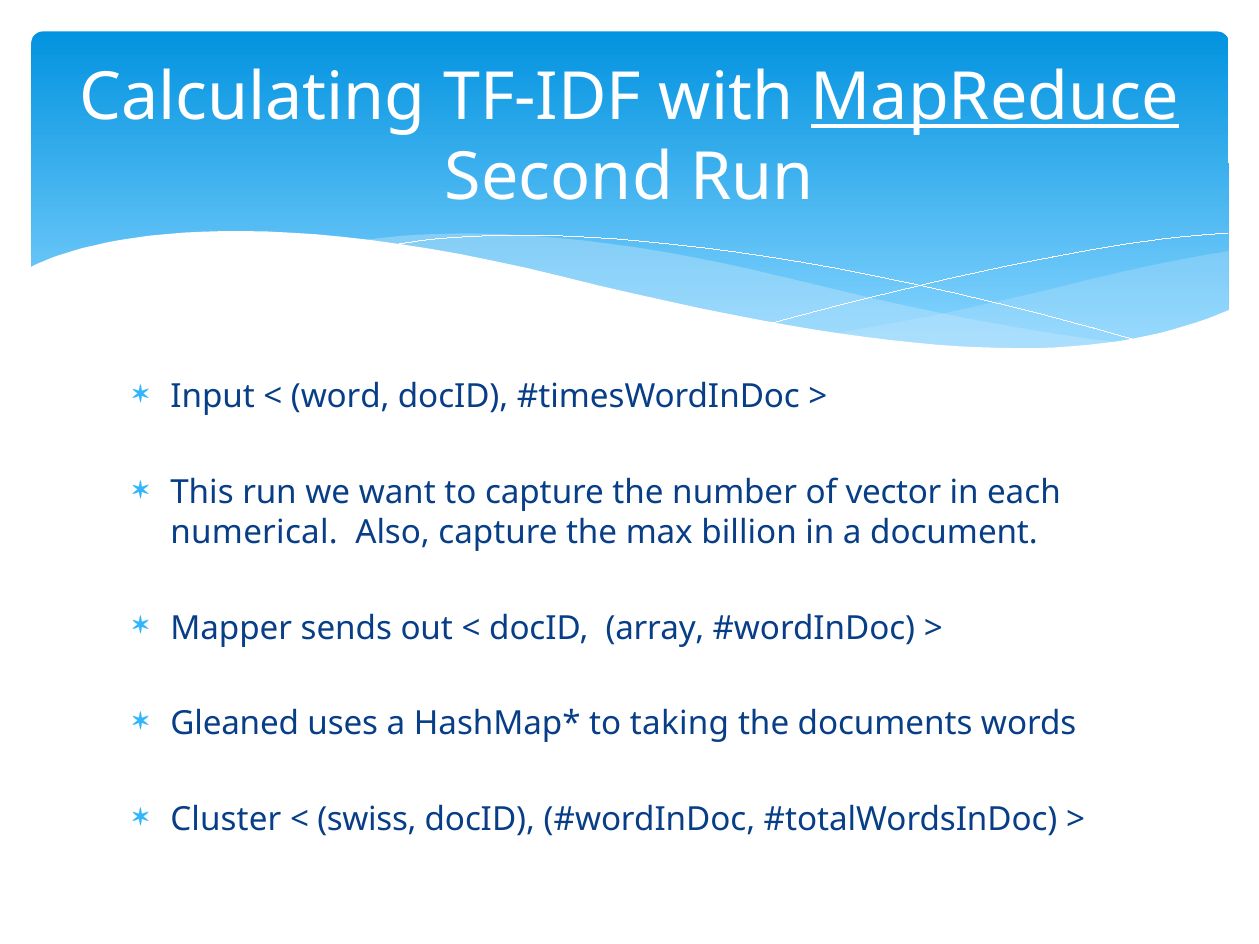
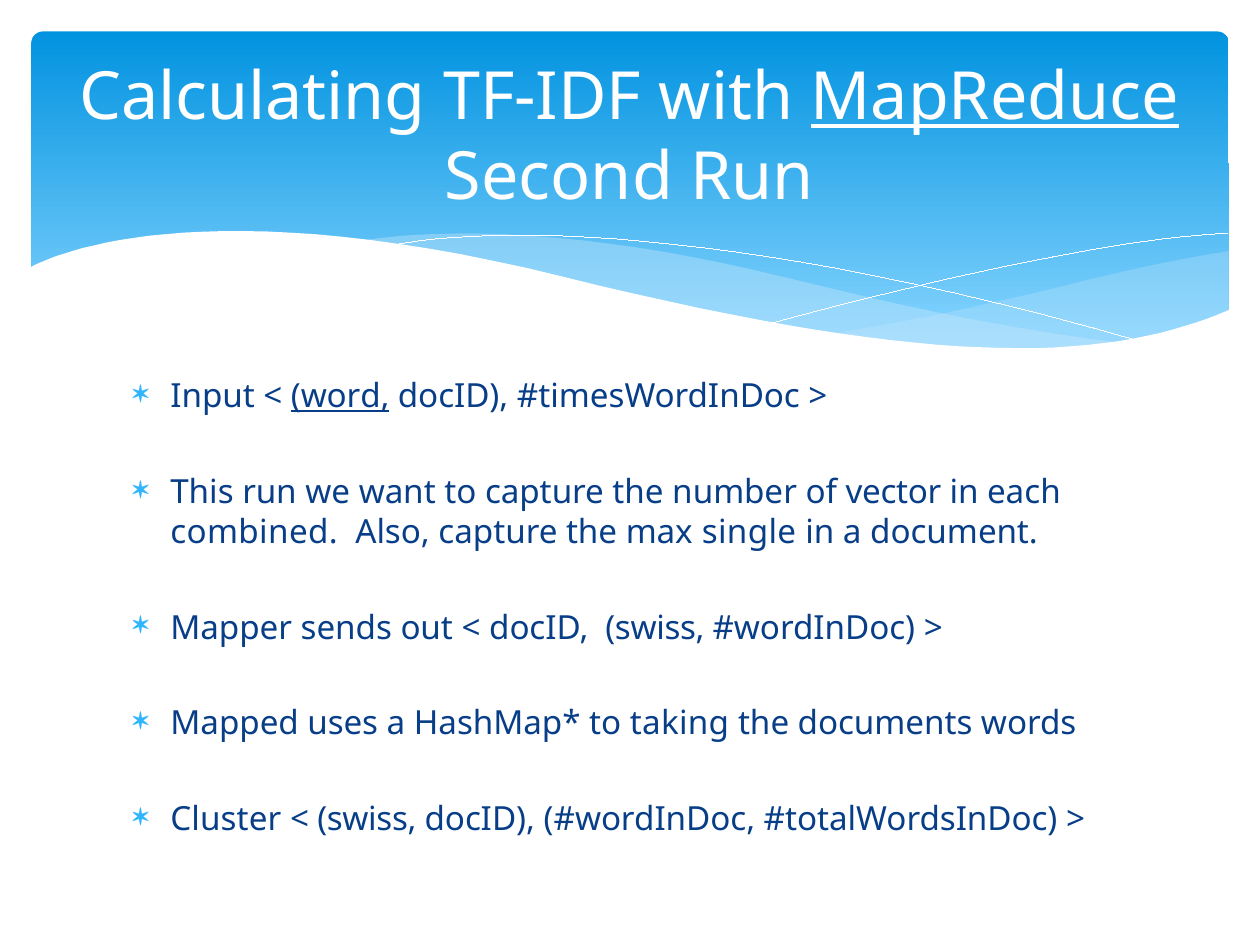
word underline: none -> present
numerical: numerical -> combined
billion: billion -> single
docID array: array -> swiss
Gleaned: Gleaned -> Mapped
